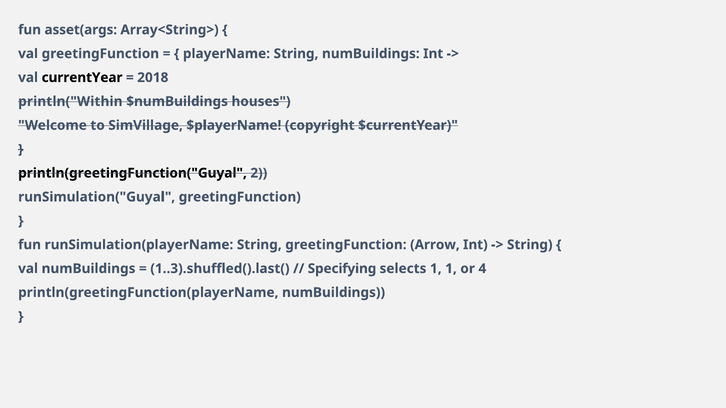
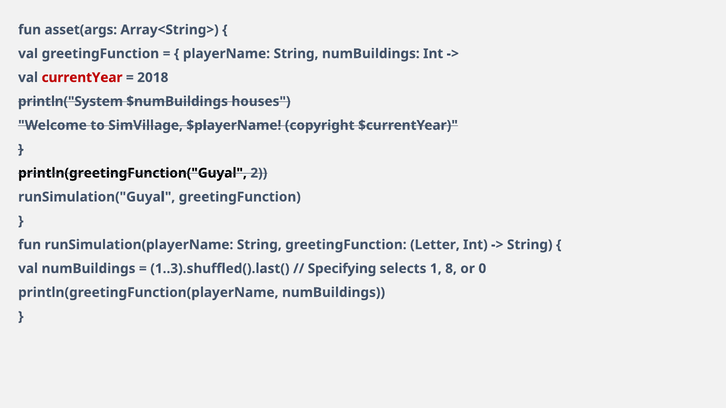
currentYear colour: black -> red
println("Within: println("Within -> println("System
Arrow: Arrow -> Letter
1 1: 1 -> 8
4: 4 -> 0
